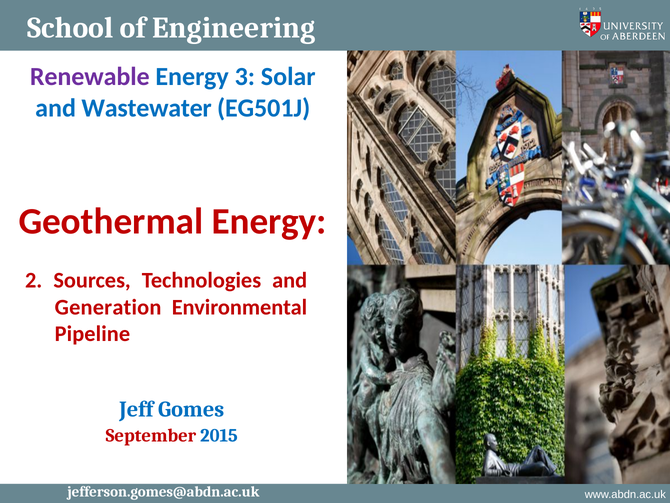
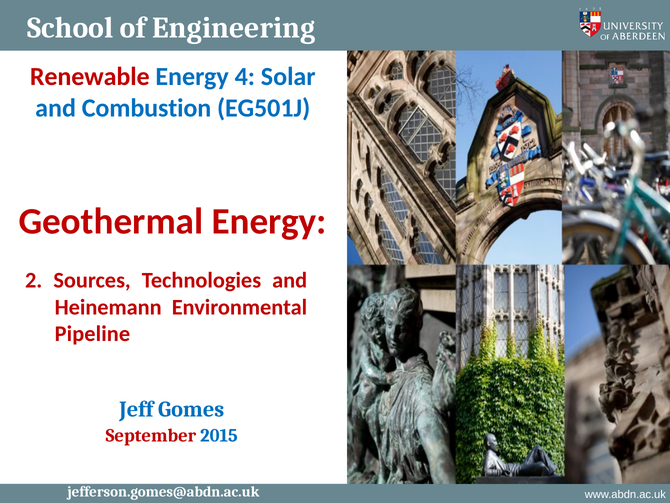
Renewable colour: purple -> red
3: 3 -> 4
Wastewater: Wastewater -> Combustion
Generation: Generation -> Heinemann
